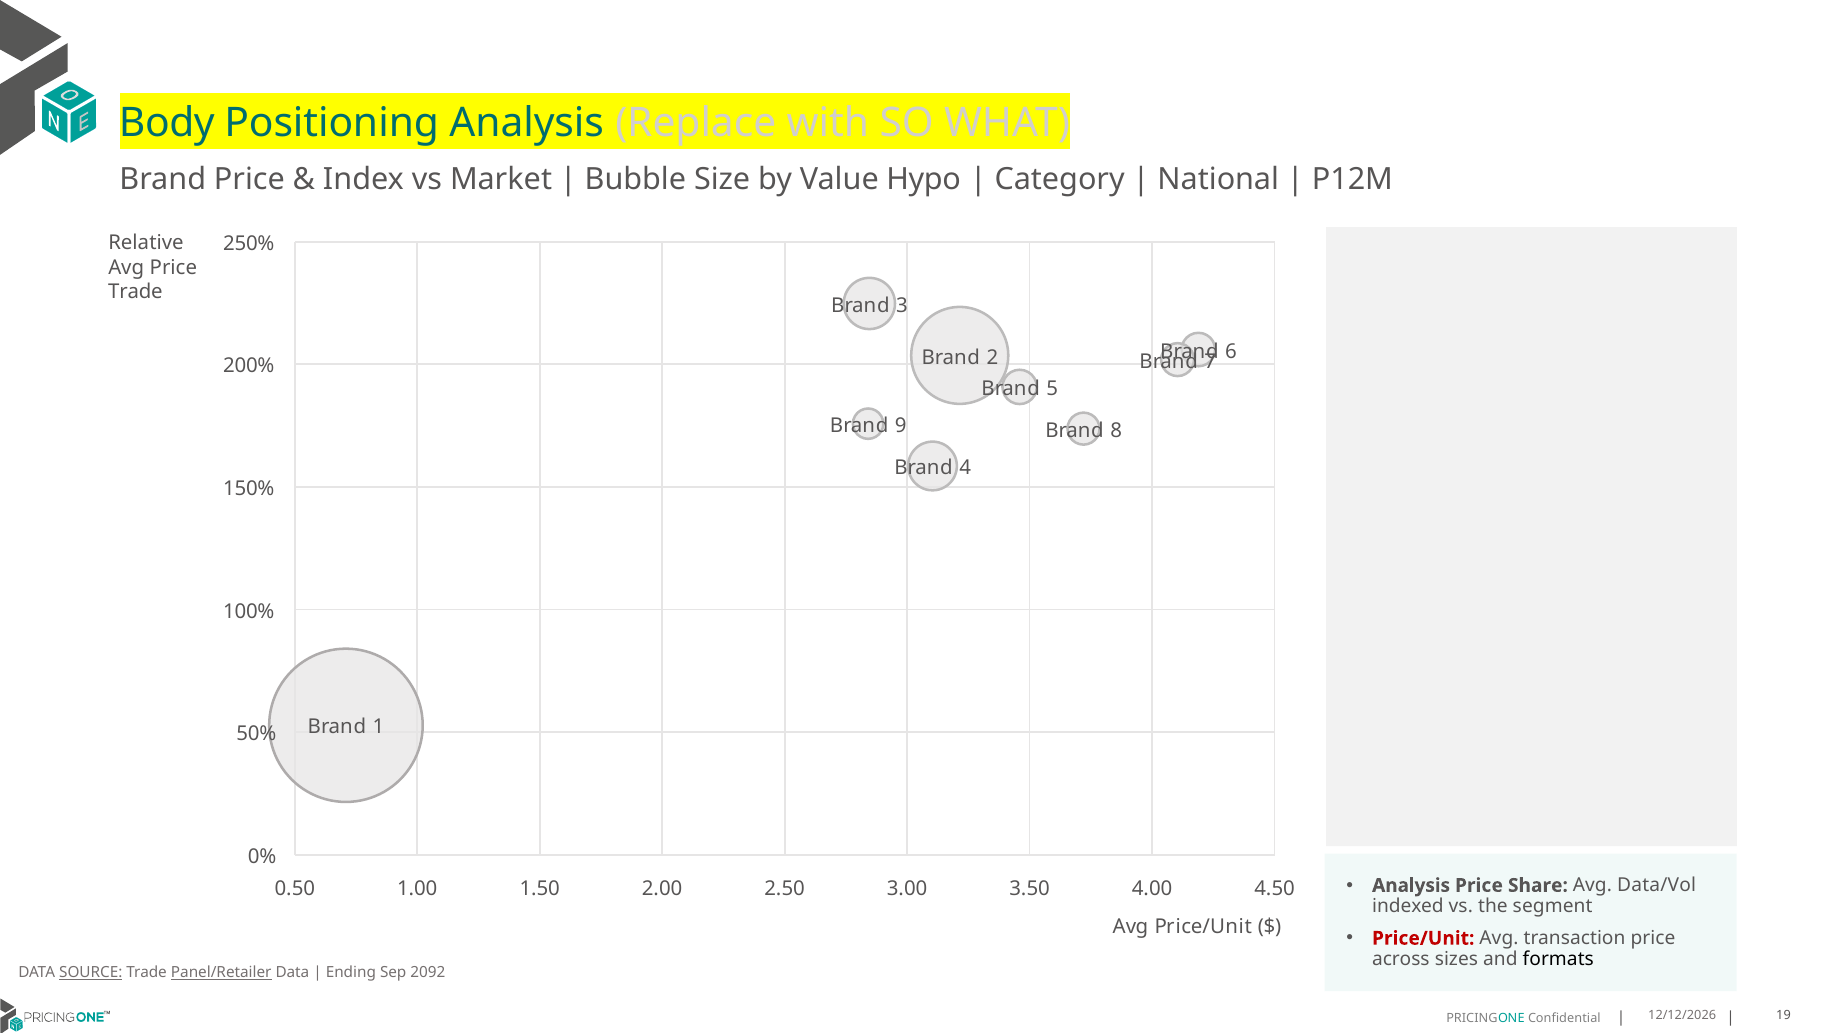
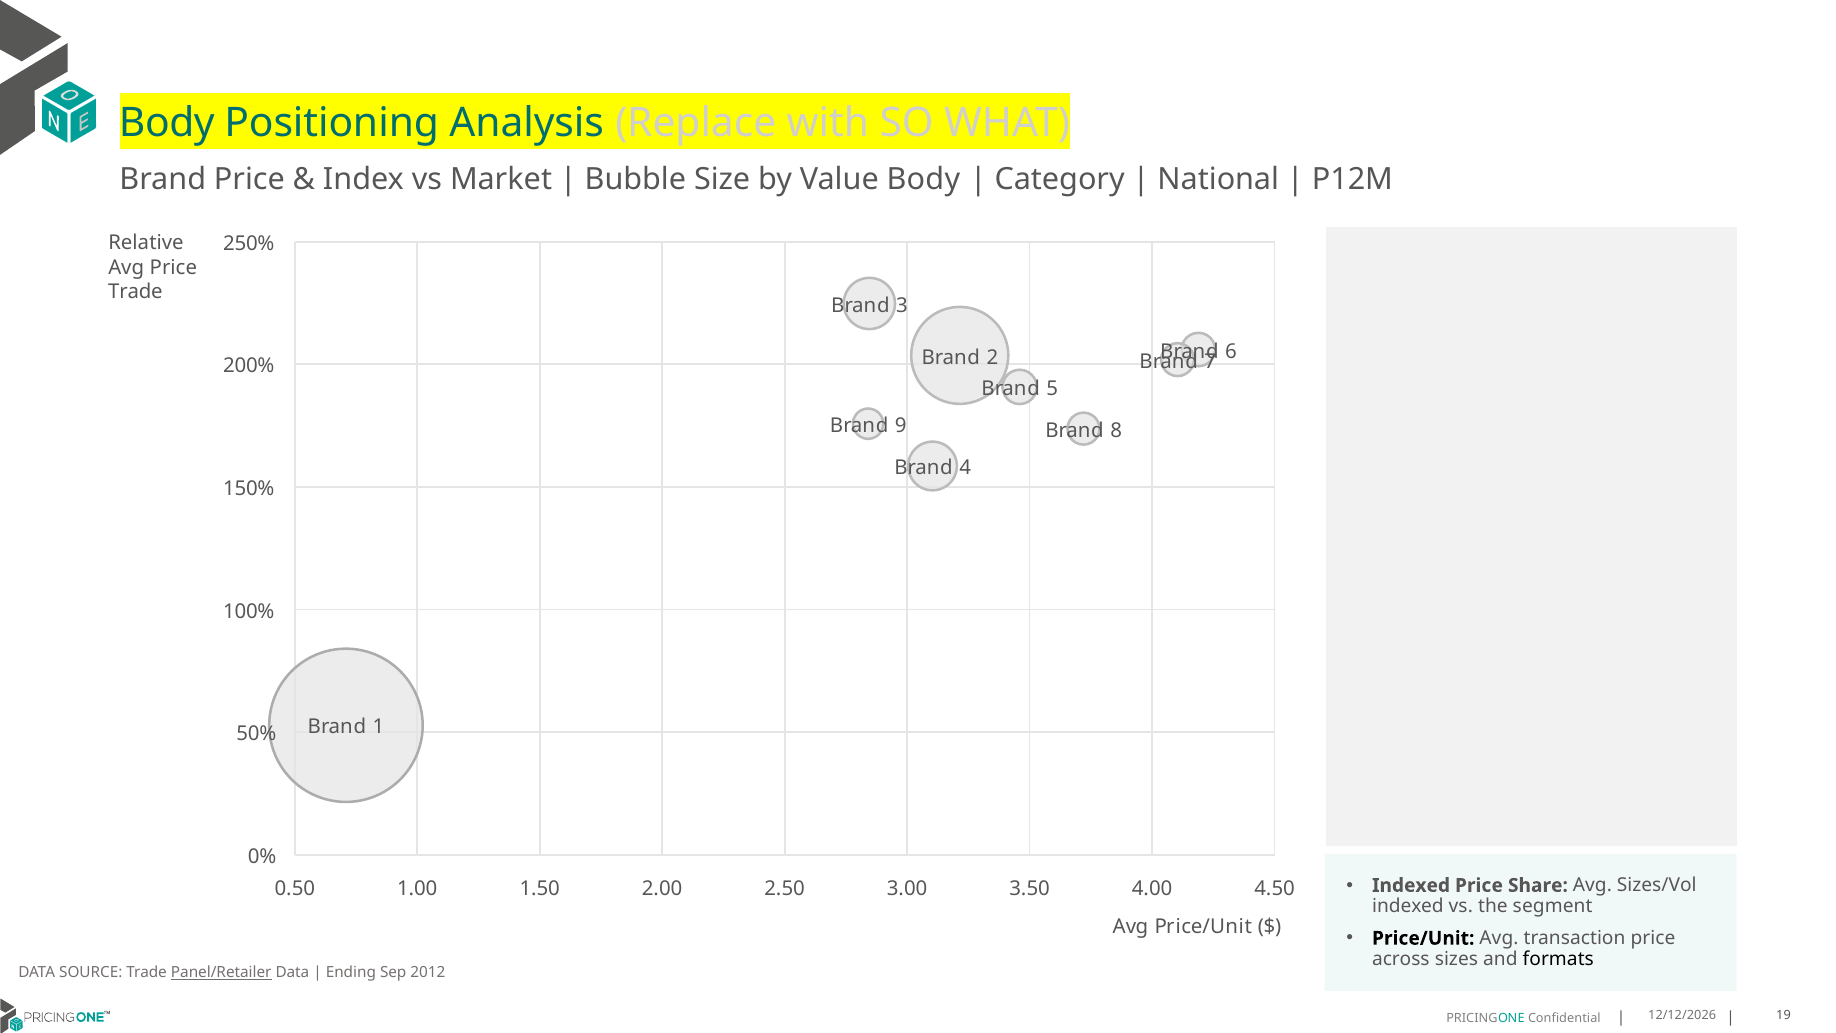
Value Hypo: Hypo -> Body
Analysis at (1411, 885): Analysis -> Indexed
Data/Vol: Data/Vol -> Sizes/Vol
Price/Unit at (1423, 938) colour: red -> black
SOURCE underline: present -> none
2092: 2092 -> 2012
